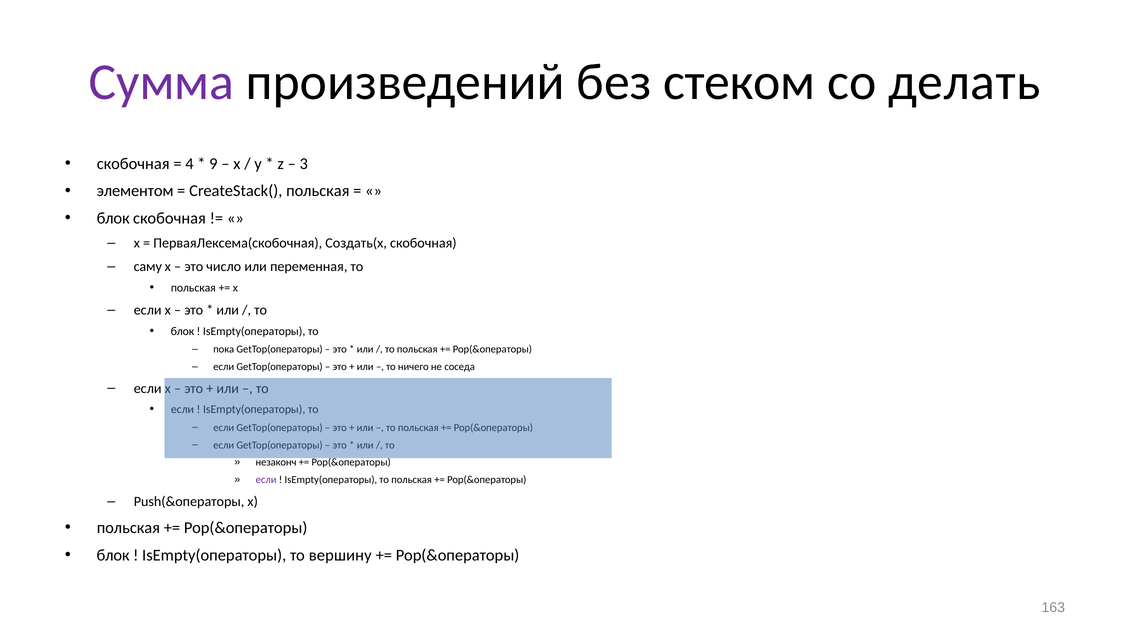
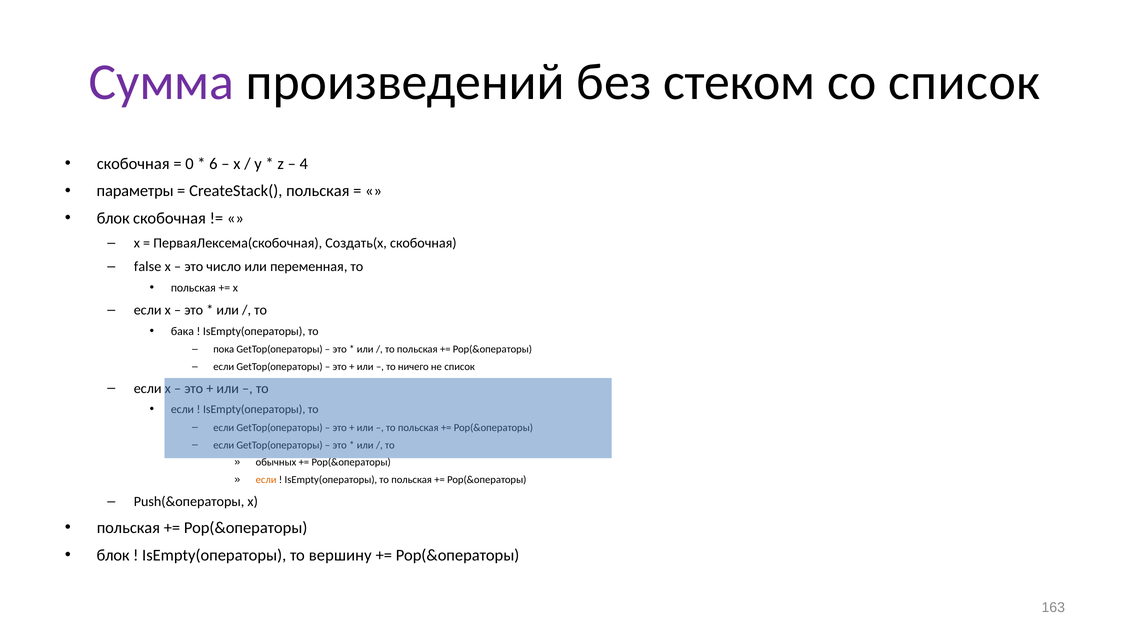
со делать: делать -> список
4: 4 -> 0
9: 9 -> 6
3: 3 -> 4
элементом: элементом -> параметры
саму: саму -> false
блок at (182, 331): блок -> бака
не соседа: соседа -> список
незаконч: незаконч -> обычных
если at (266, 480) colour: purple -> orange
